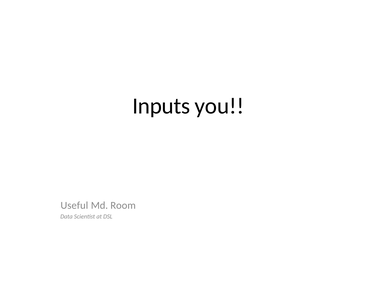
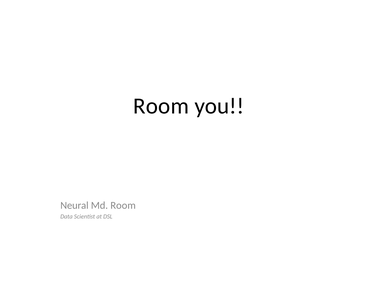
Inputs at (161, 106): Inputs -> Room
Useful: Useful -> Neural
